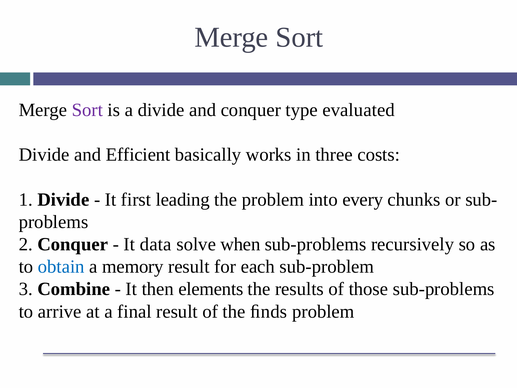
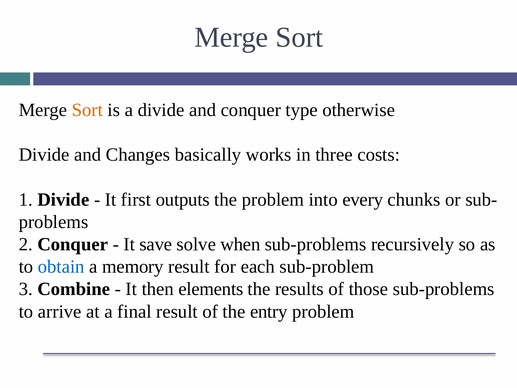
Sort at (87, 110) colour: purple -> orange
evaluated: evaluated -> otherwise
Efficient: Efficient -> Changes
leading: leading -> outputs
data: data -> save
ﬁnds: ﬁnds -> entry
